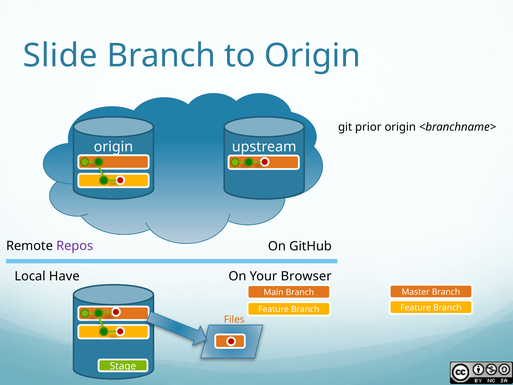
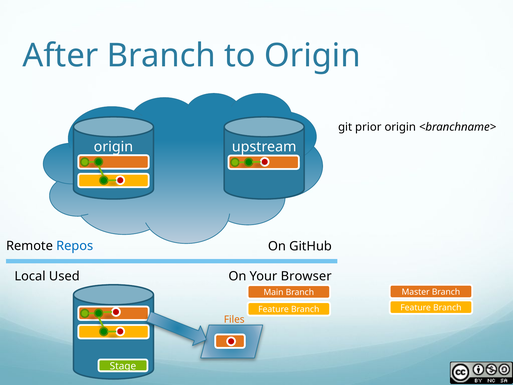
Slide: Slide -> After
Repos colour: purple -> blue
Have: Have -> Used
